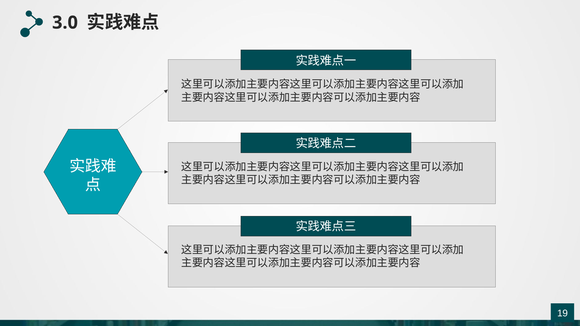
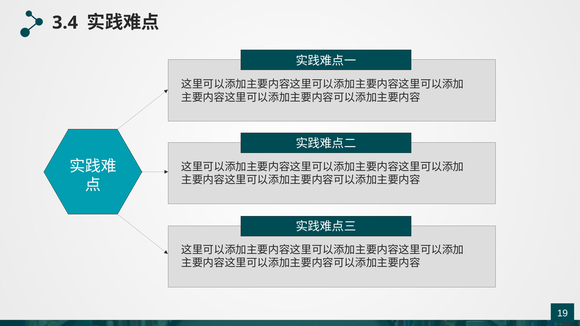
3.0: 3.0 -> 3.4
